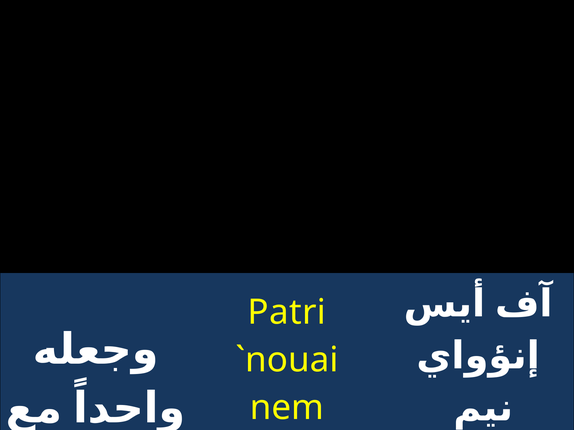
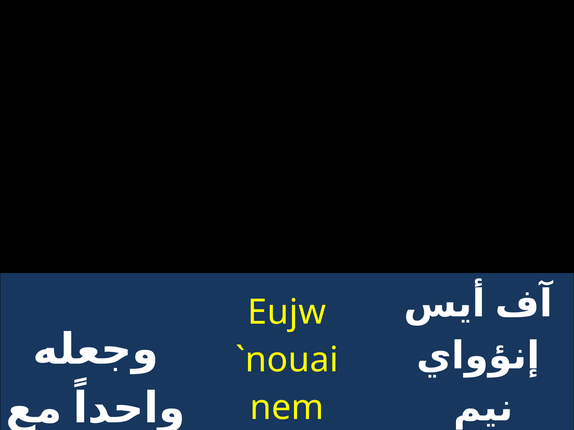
Patri: Patri -> Eujw
